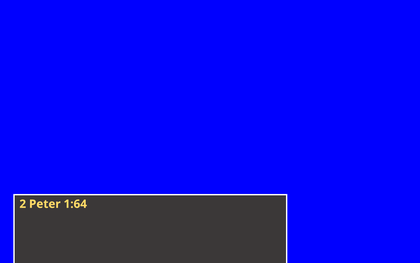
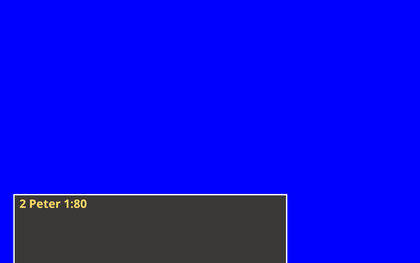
1:64: 1:64 -> 1:80
